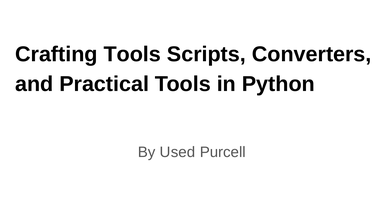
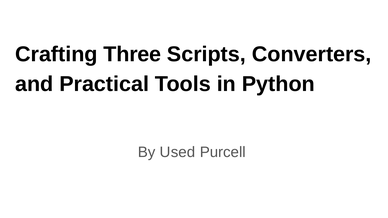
Crafting Tools: Tools -> Three
